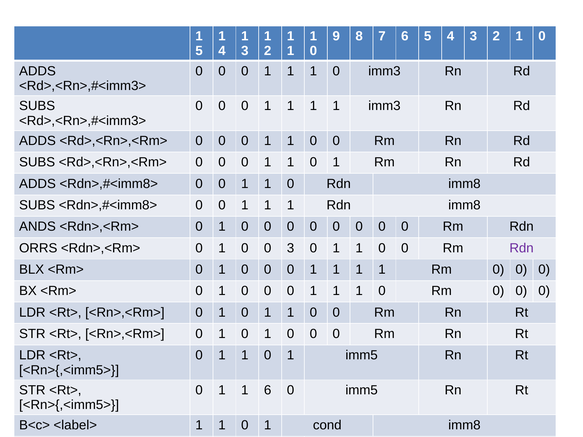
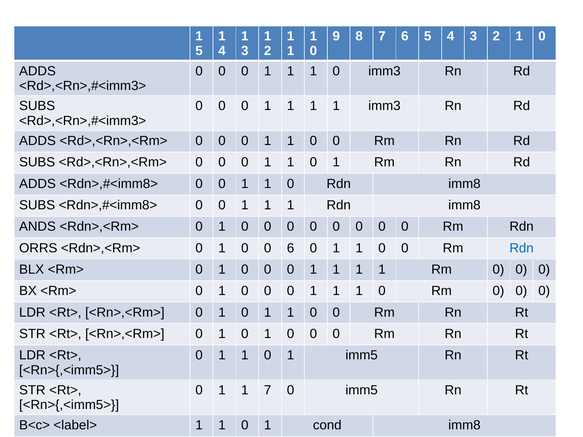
0 3: 3 -> 6
Rdn at (522, 248) colour: purple -> blue
1 6: 6 -> 7
